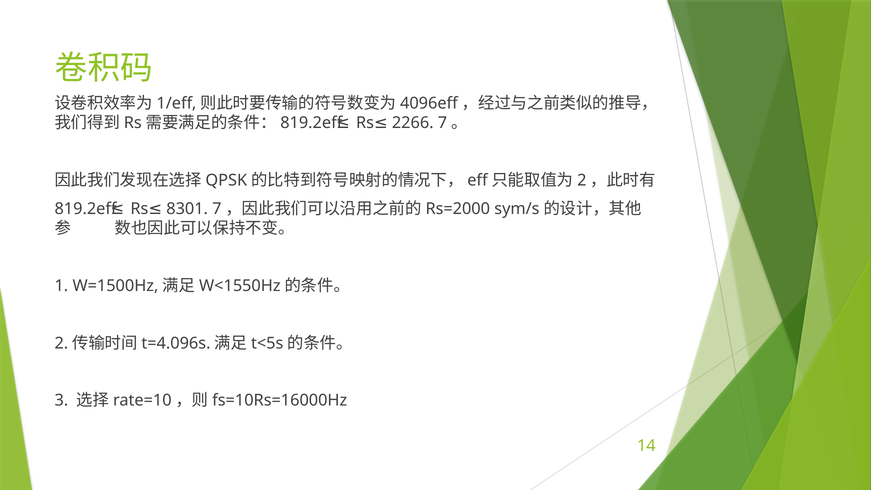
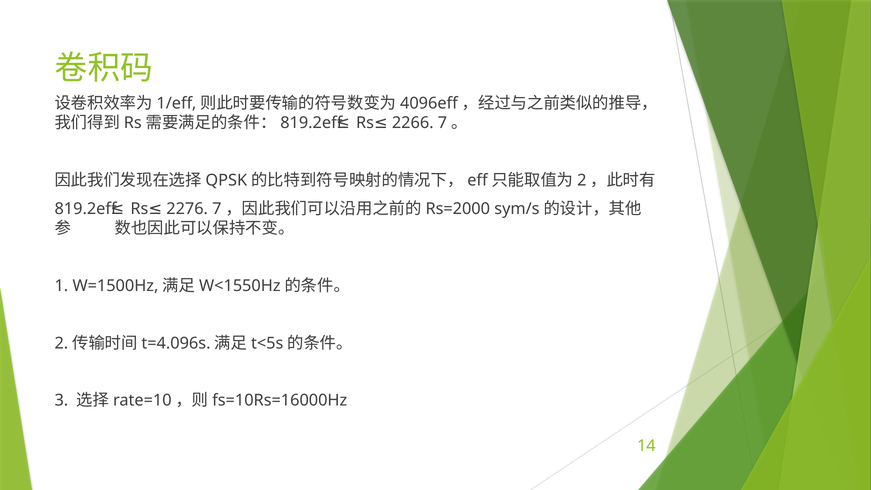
8301: 8301 -> 2276
